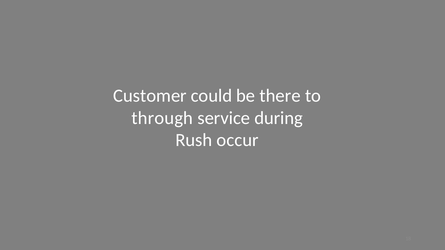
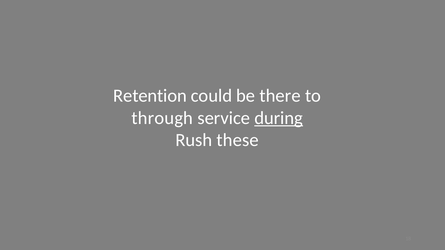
Customer: Customer -> Retention
during underline: none -> present
occur: occur -> these
